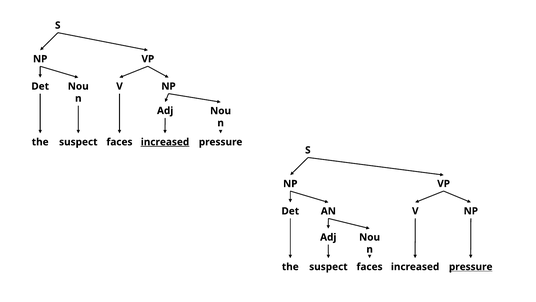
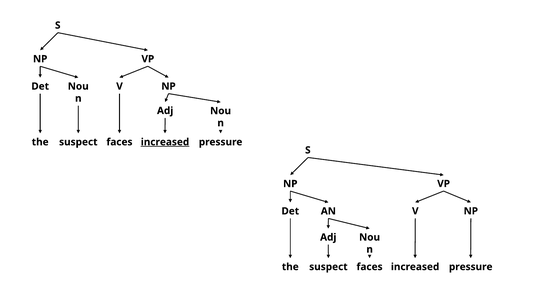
pressure at (471, 266) underline: present -> none
